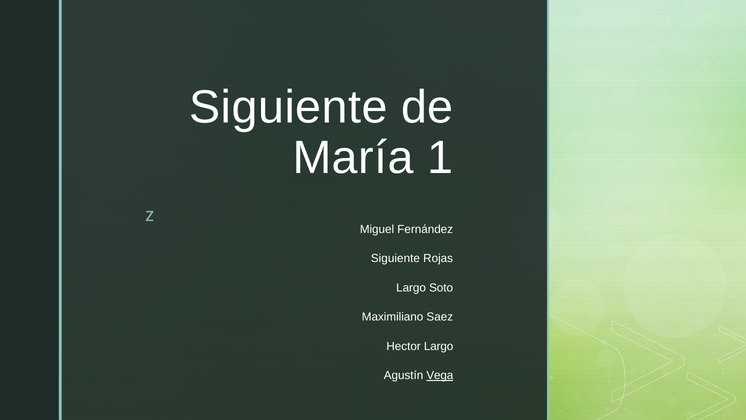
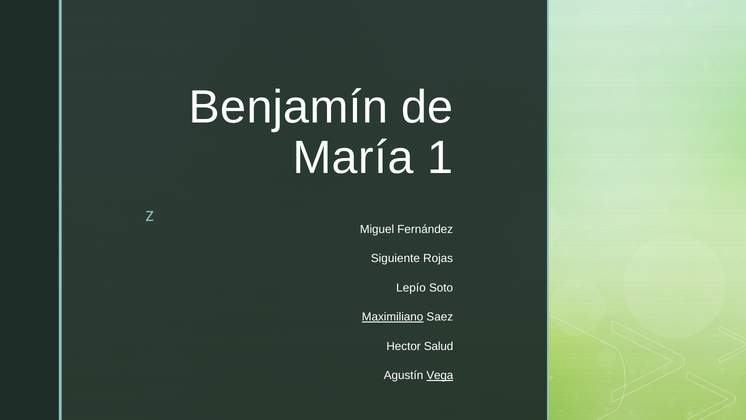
Siguiente at (288, 107): Siguiente -> Benjamín
Largo at (411, 287): Largo -> Lepío
Maximiliano underline: none -> present
Hector Largo: Largo -> Salud
